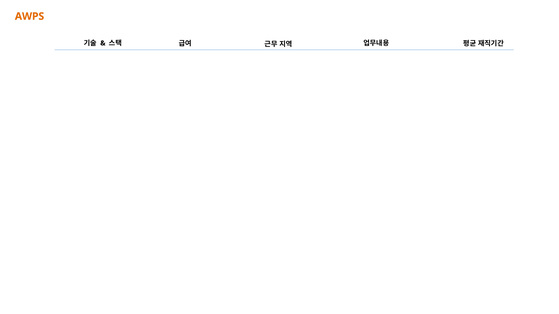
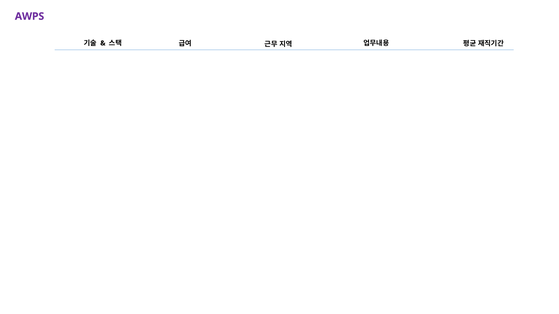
AWPS colour: orange -> purple
